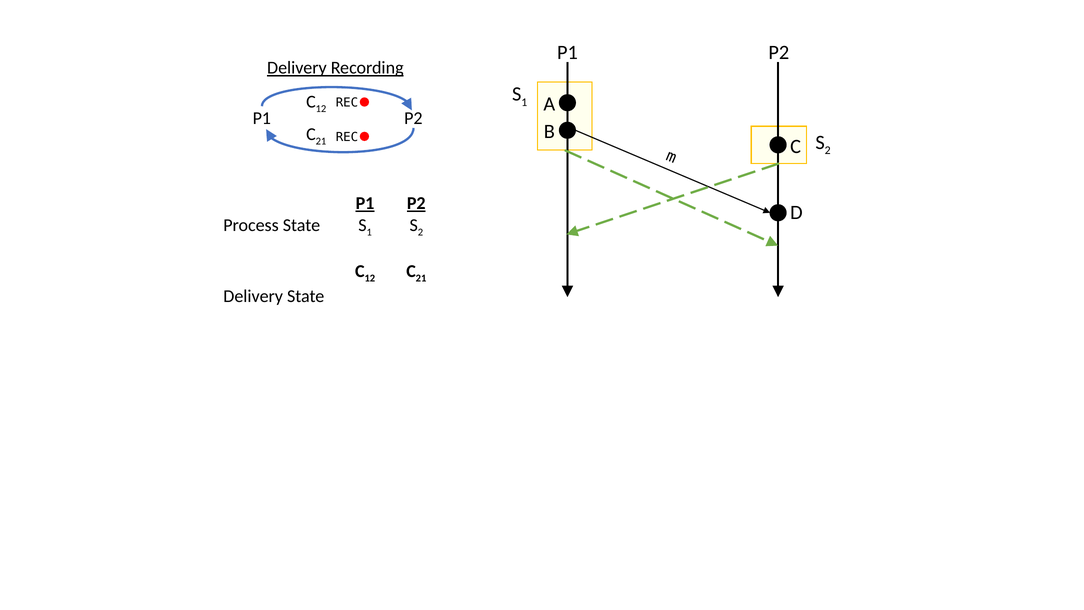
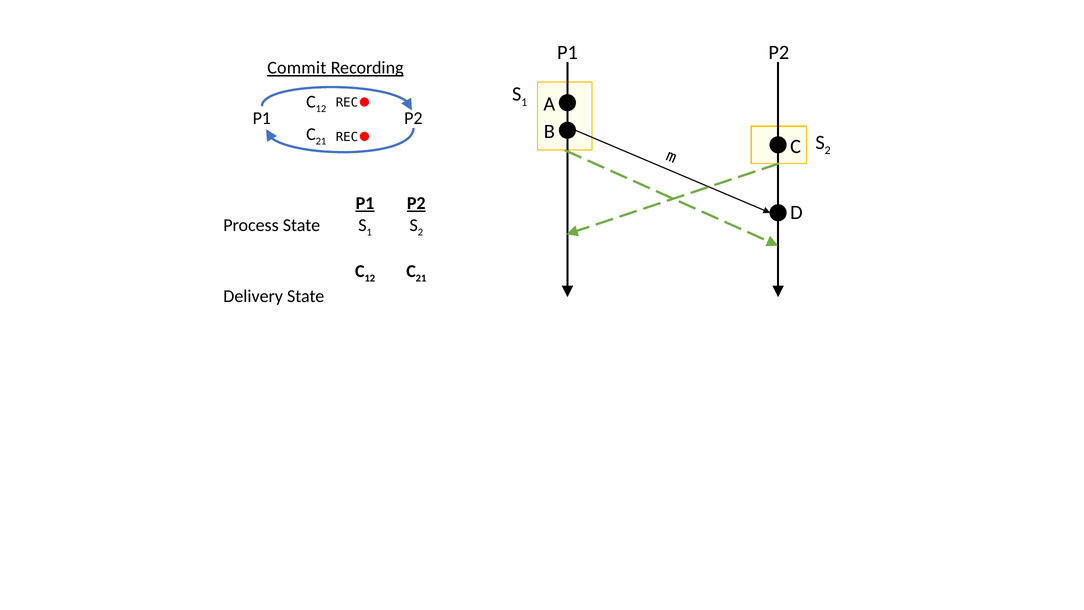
Delivery at (297, 68): Delivery -> Commit
